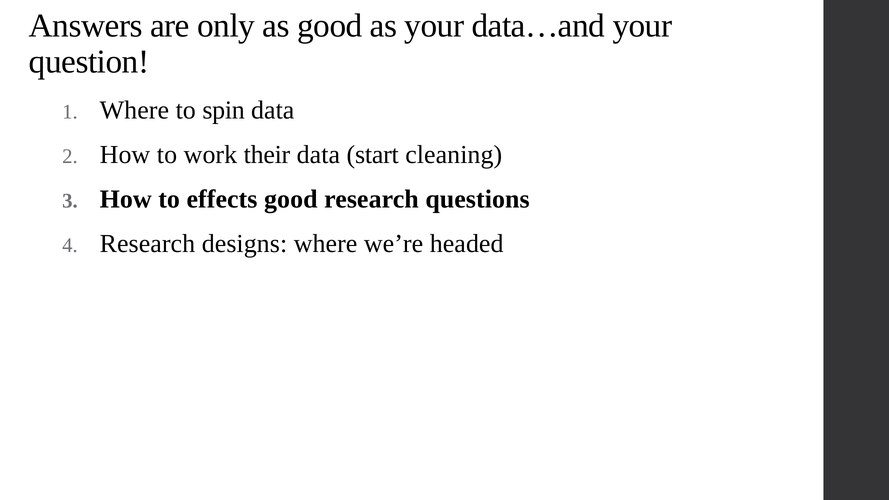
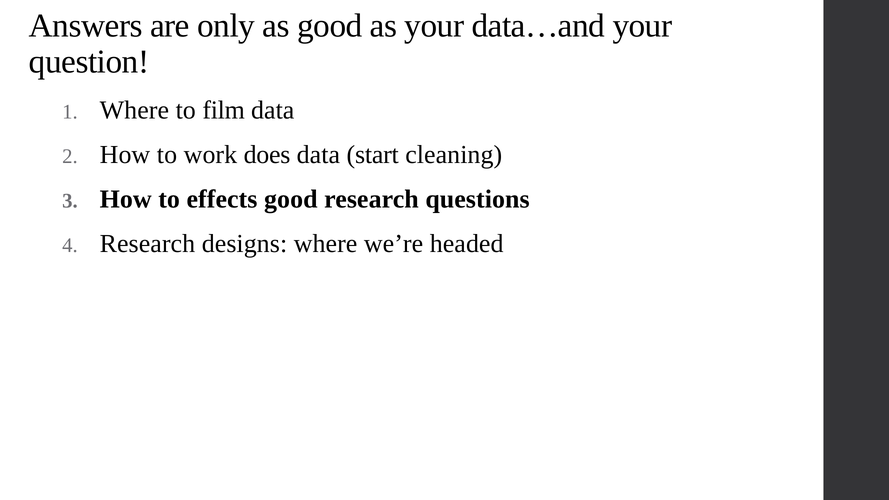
spin: spin -> film
their: their -> does
